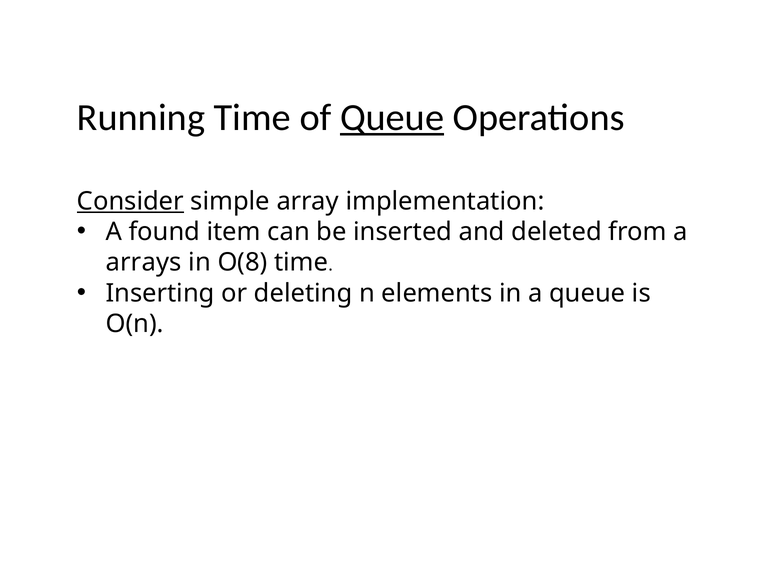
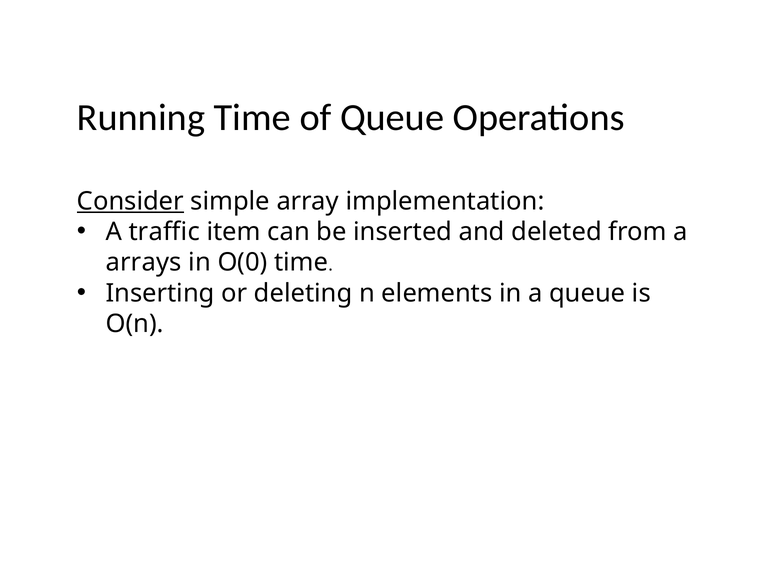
Queue at (392, 118) underline: present -> none
found: found -> traffic
O(8: O(8 -> O(0
